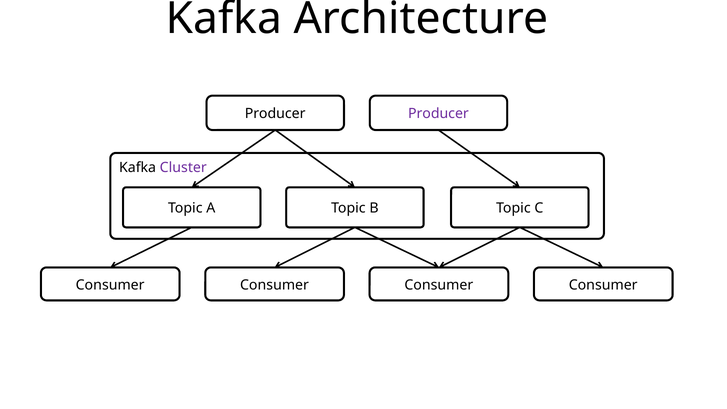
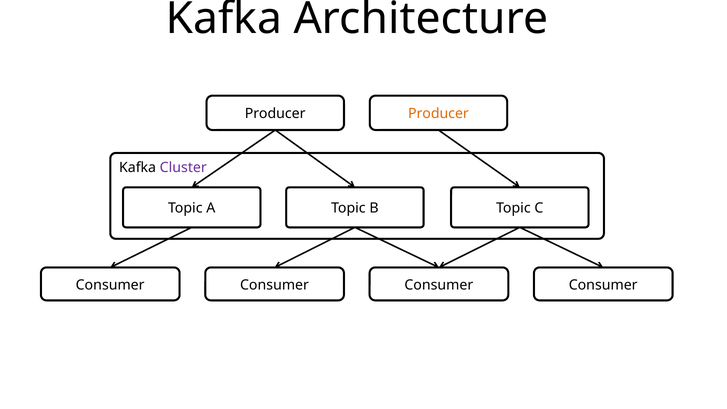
Producer at (438, 114) colour: purple -> orange
